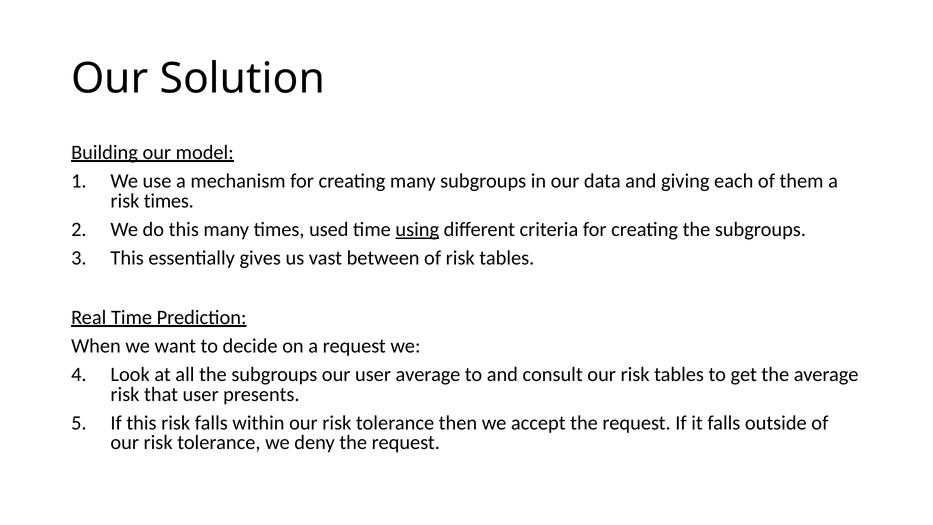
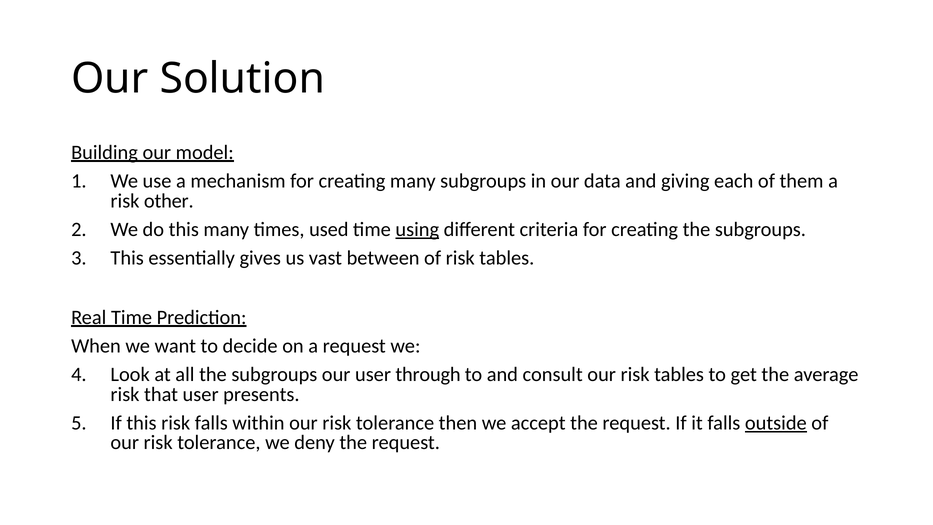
risk times: times -> other
user average: average -> through
outside underline: none -> present
